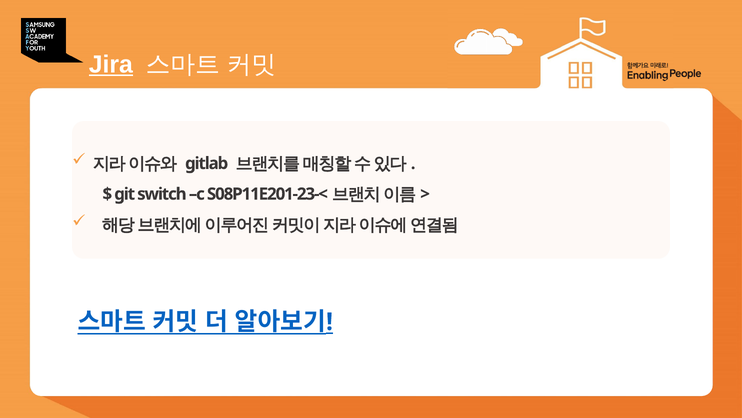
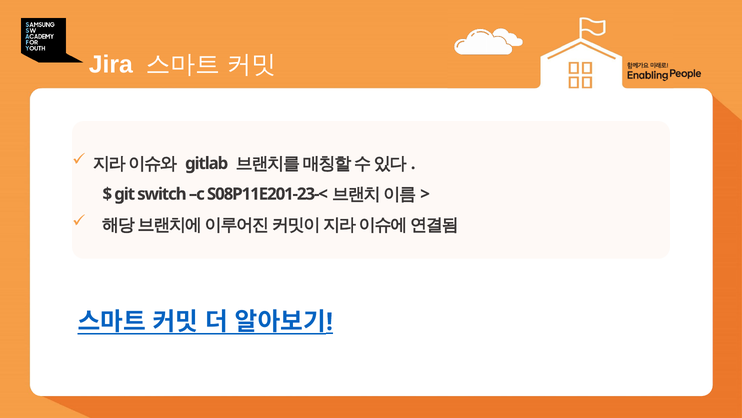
Jira underline: present -> none
